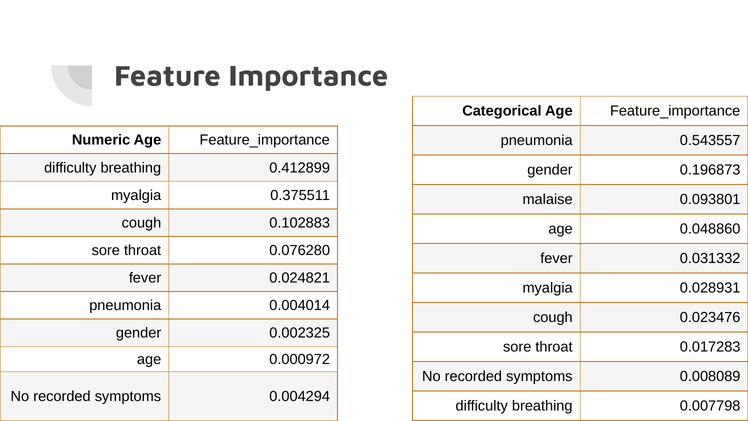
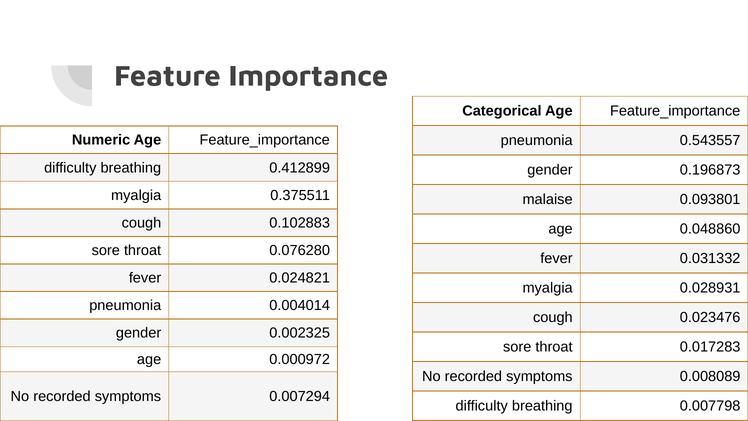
0.004294: 0.004294 -> 0.007294
